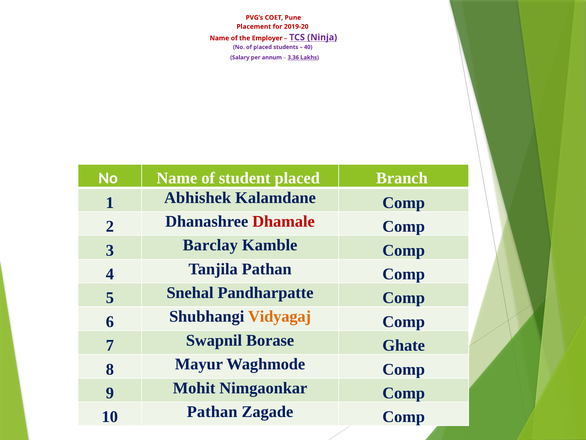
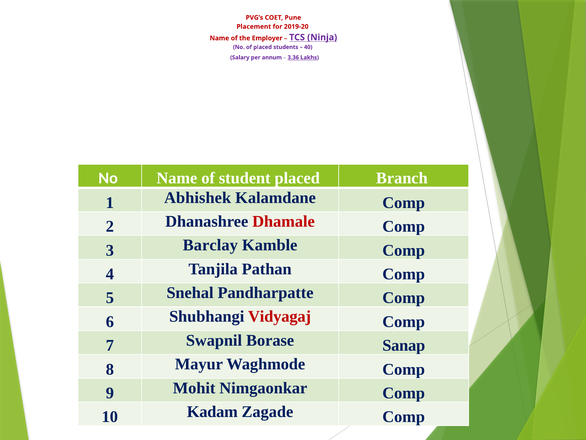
Vidyagaj colour: orange -> red
Ghate: Ghate -> Sanap
10 Pathan: Pathan -> Kadam
